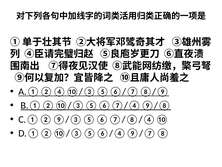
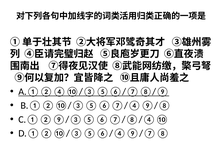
B.①②⑩/③⑤⑥⑦/④⑨/⑧ underline: present -> none
